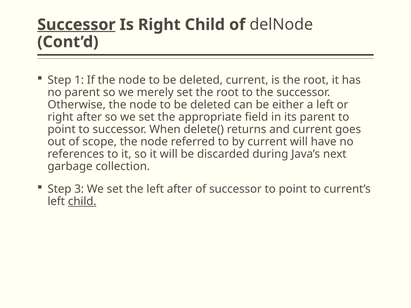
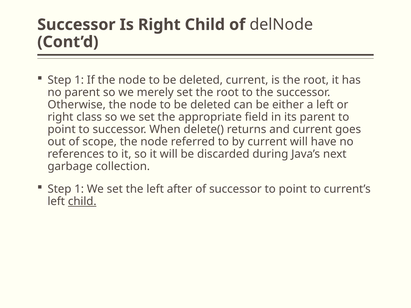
Successor at (76, 25) underline: present -> none
right after: after -> class
3 at (79, 189): 3 -> 1
